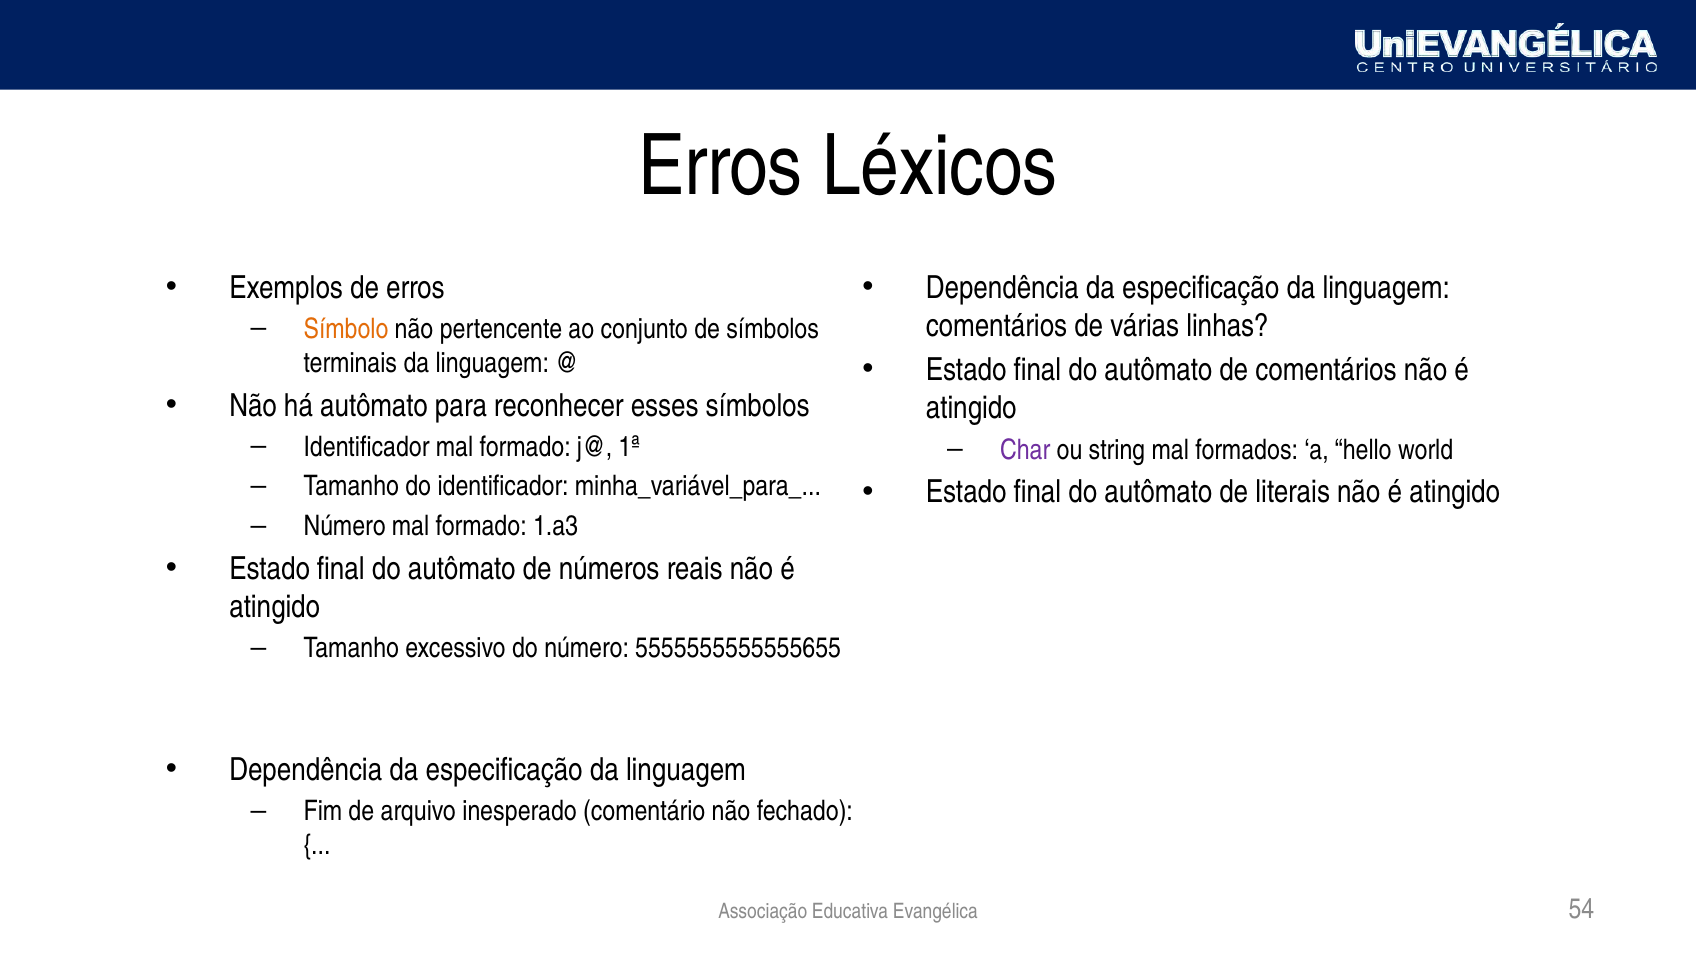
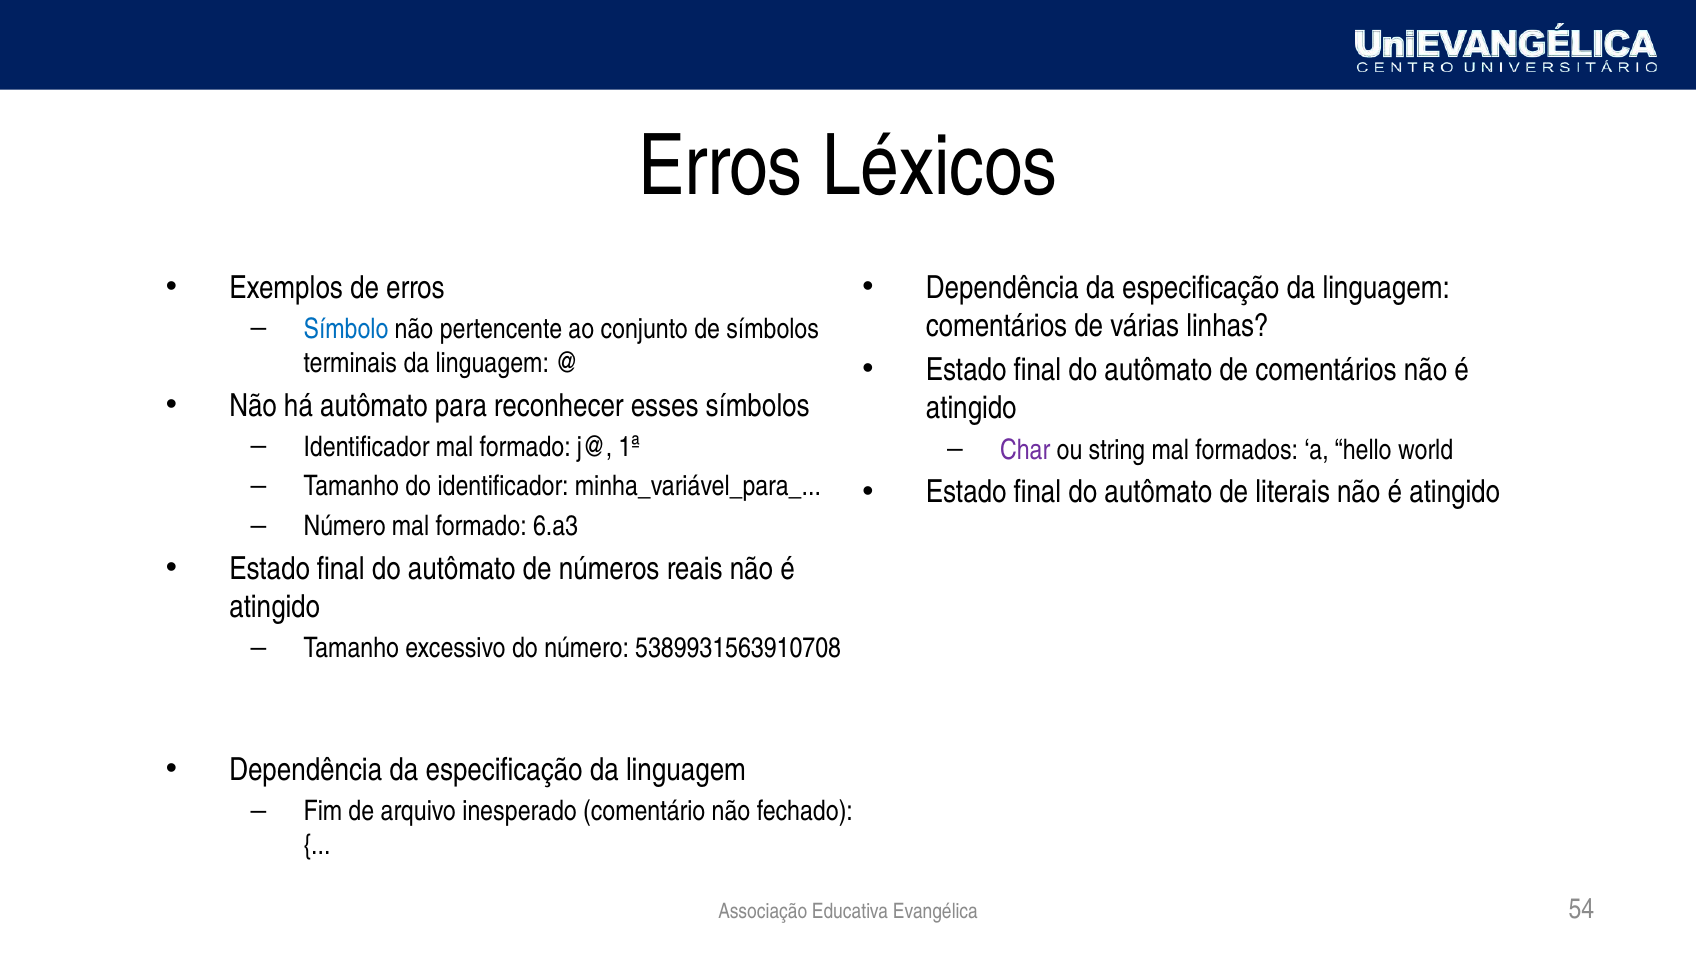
Símbolo colour: orange -> blue
1.a3: 1.a3 -> 6.a3
5555555555555655: 5555555555555655 -> 5389931563910708
